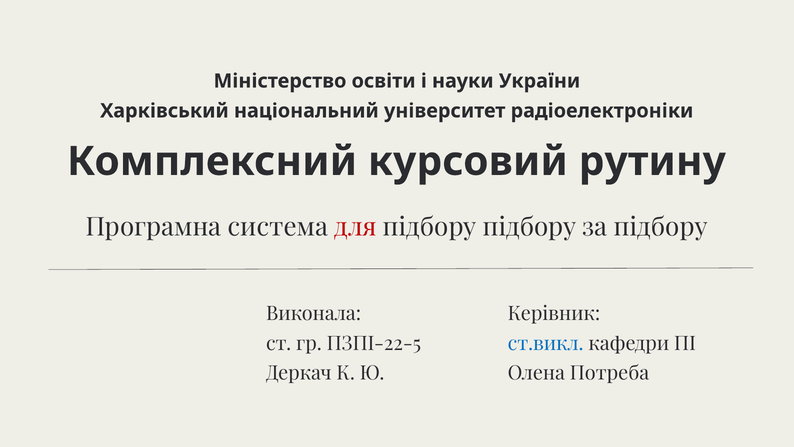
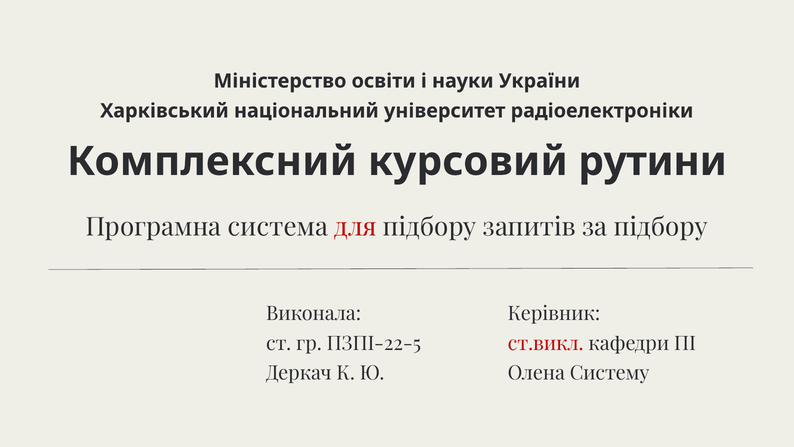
рутину: рутину -> рутини
підбору підбору: підбору -> запитів
ст.викл colour: blue -> red
Потреба: Потреба -> Систему
